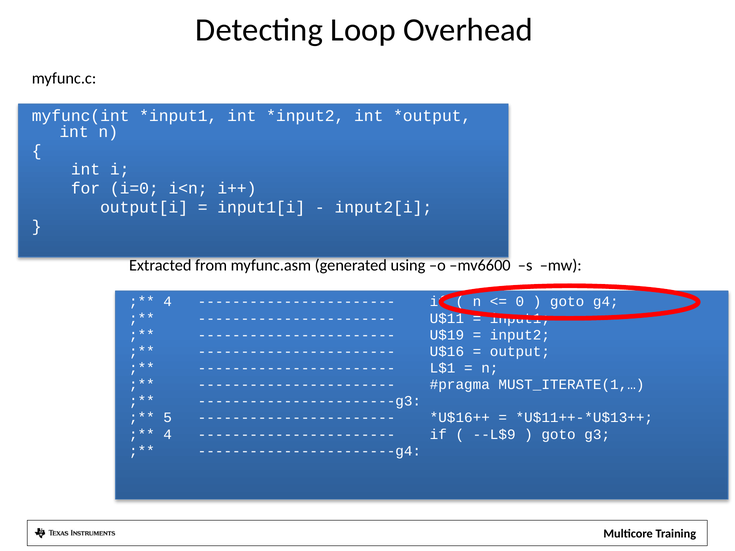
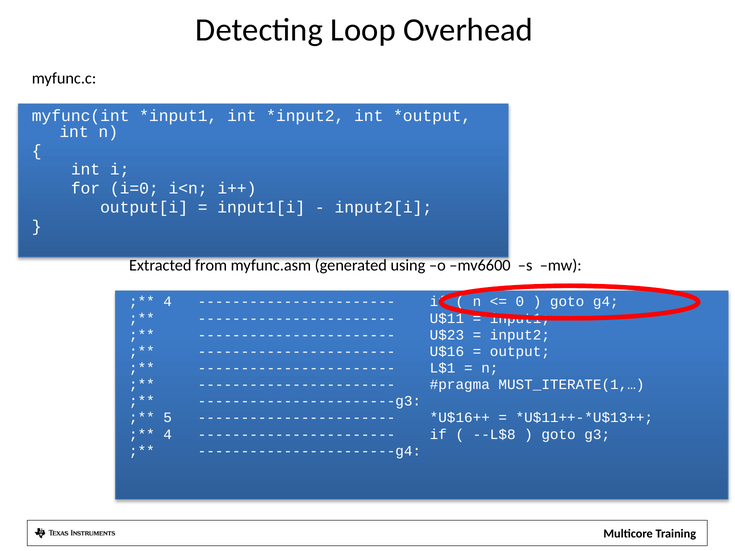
U$19: U$19 -> U$23
--L$9: --L$9 -> --L$8
